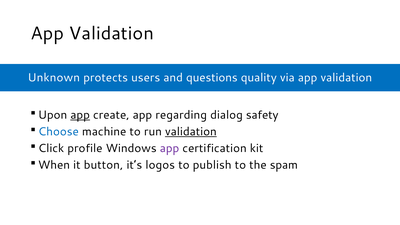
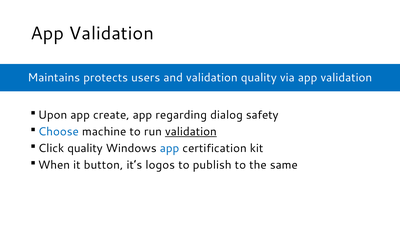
Unknown: Unknown -> Maintains
and questions: questions -> validation
app at (80, 115) underline: present -> none
Click profile: profile -> quality
app at (170, 148) colour: purple -> blue
spam: spam -> same
